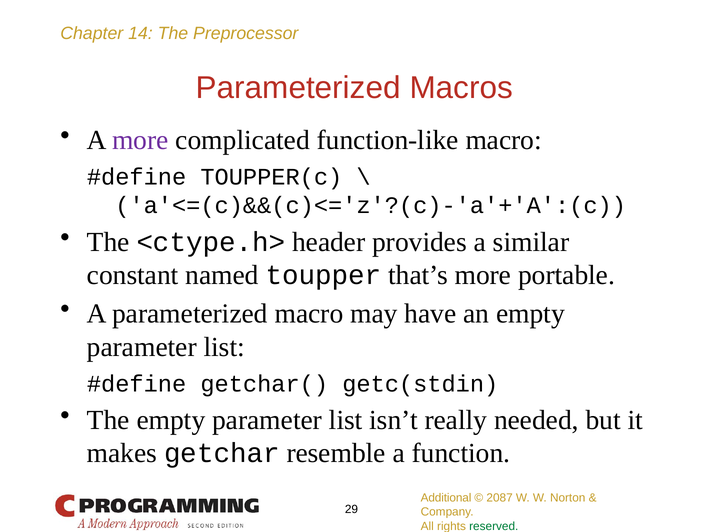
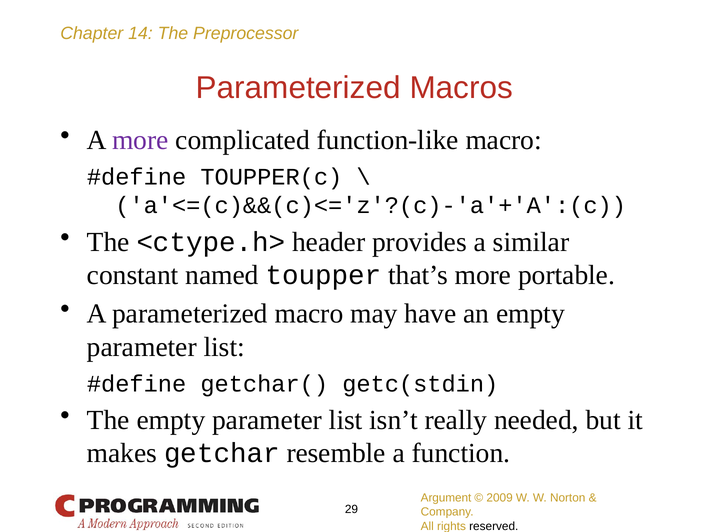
Additional: Additional -> Argument
2087: 2087 -> 2009
reserved colour: green -> black
